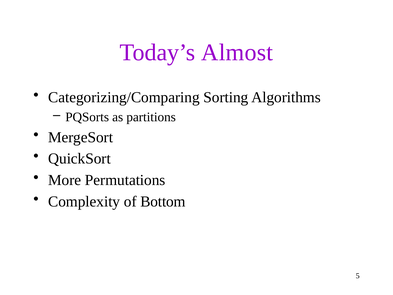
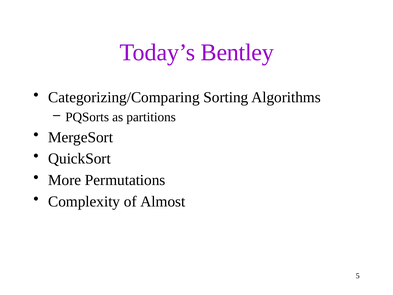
Almost: Almost -> Bentley
Bottom: Bottom -> Almost
